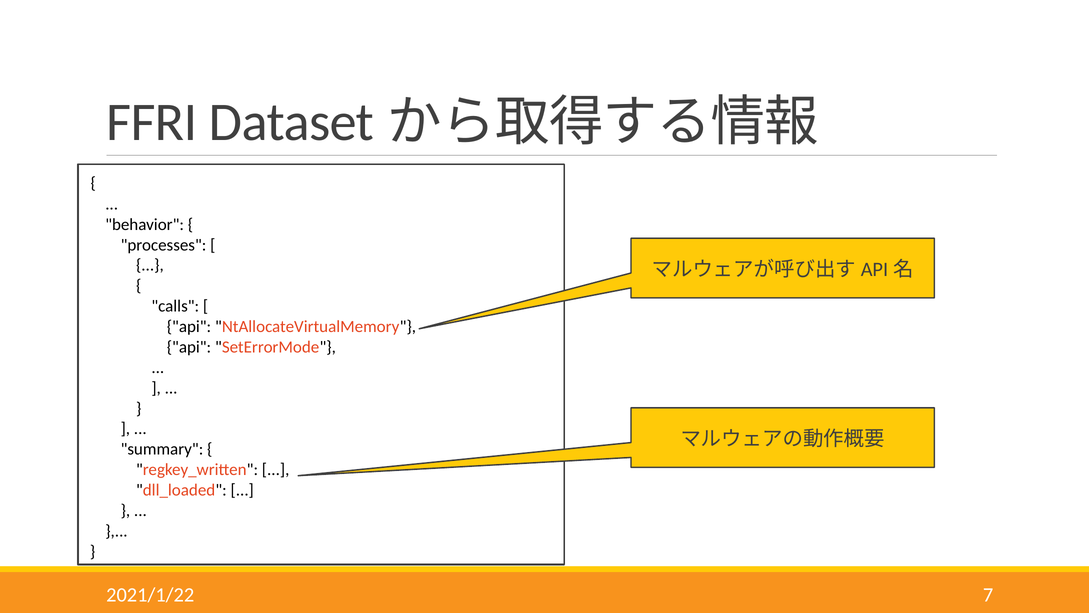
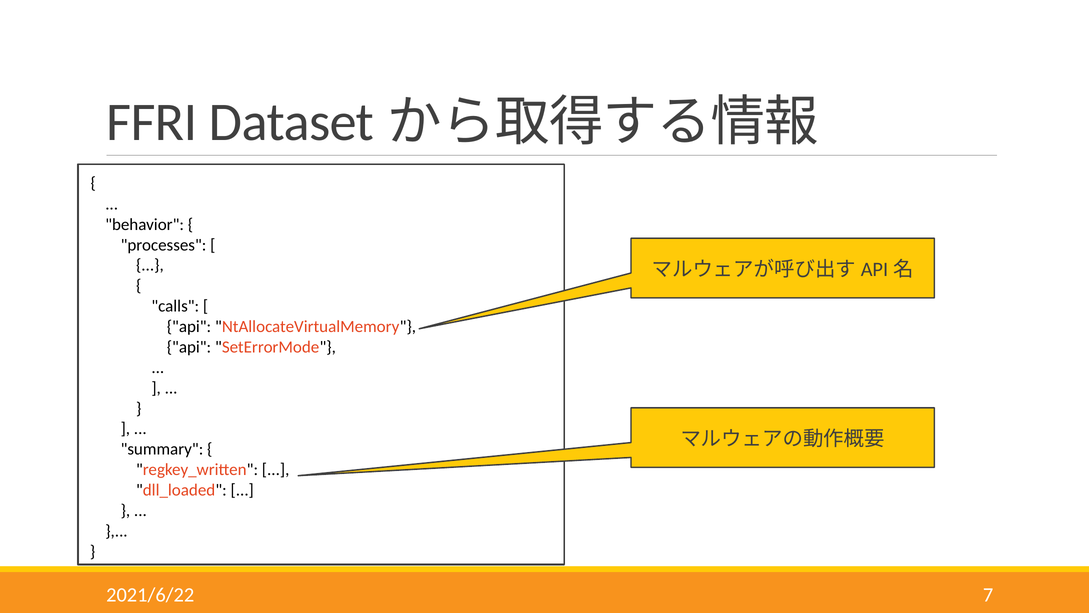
2021/1/22: 2021/1/22 -> 2021/6/22
